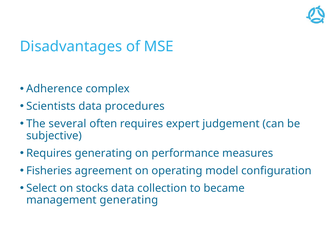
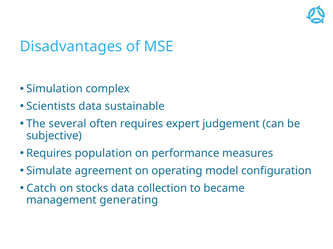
Adherence: Adherence -> Simulation
procedures: procedures -> sustainable
Requires generating: generating -> population
Fisheries: Fisheries -> Simulate
Select: Select -> Catch
